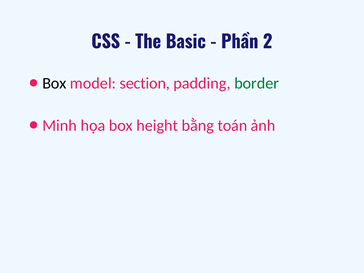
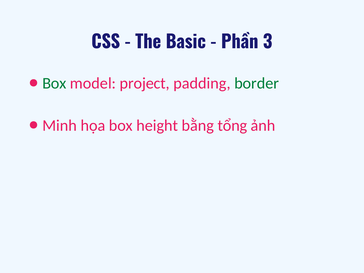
2: 2 -> 3
Box at (54, 83) colour: black -> green
section: section -> project
toán: toán -> tổng
